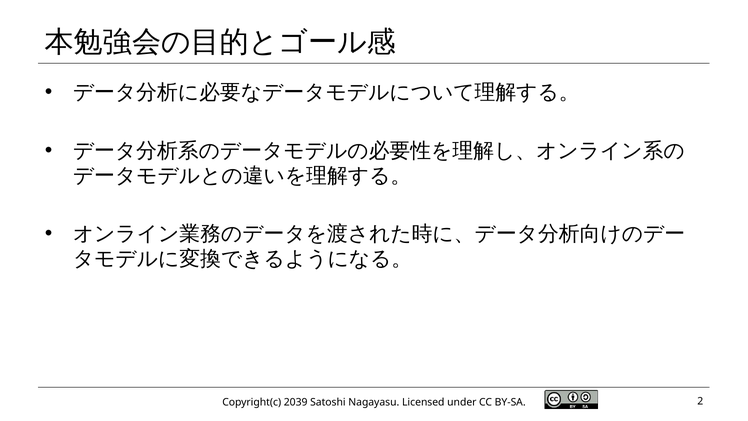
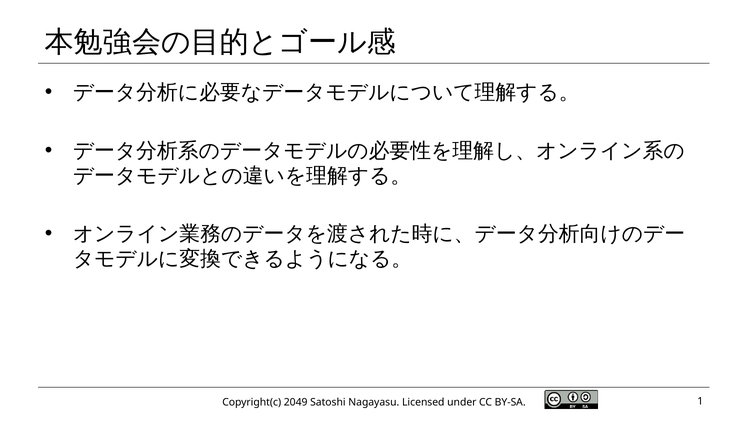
2039: 2039 -> 2049
2: 2 -> 1
